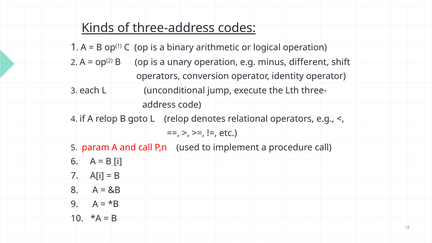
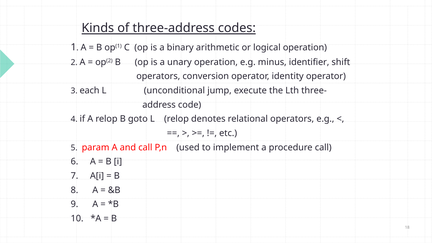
different: different -> identifier
